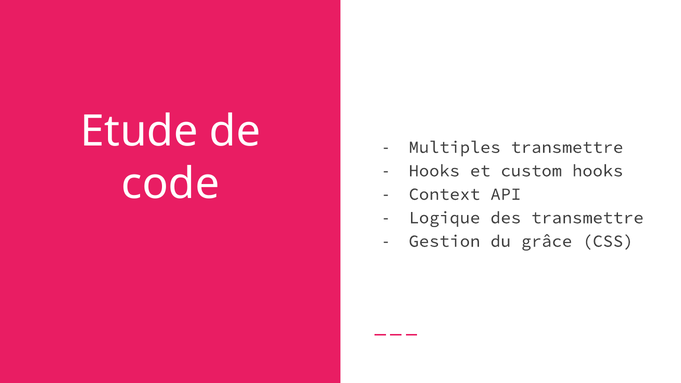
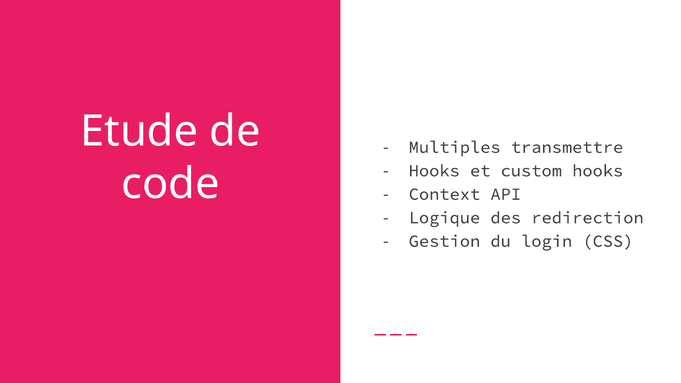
des transmettre: transmettre -> redirection
grâce: grâce -> login
